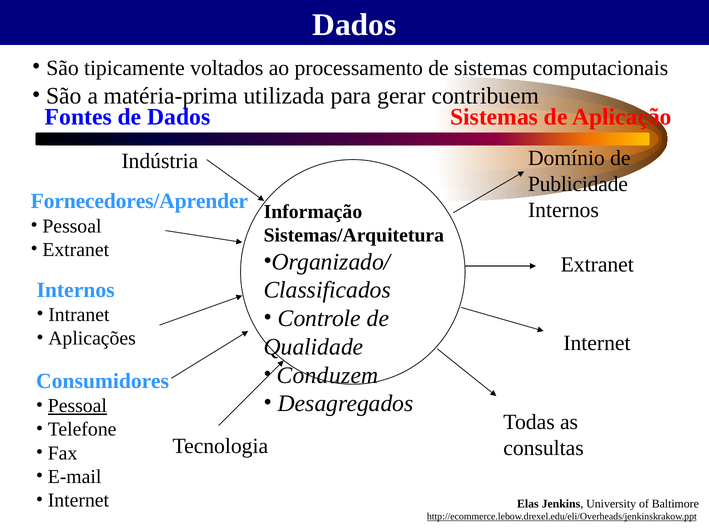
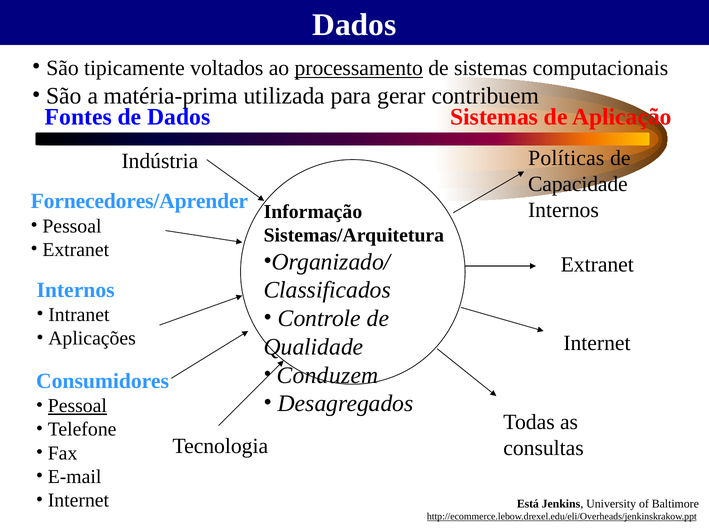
processamento underline: none -> present
Domínio: Domínio -> Políticas
Publicidade: Publicidade -> Capacidade
Elas: Elas -> Está
